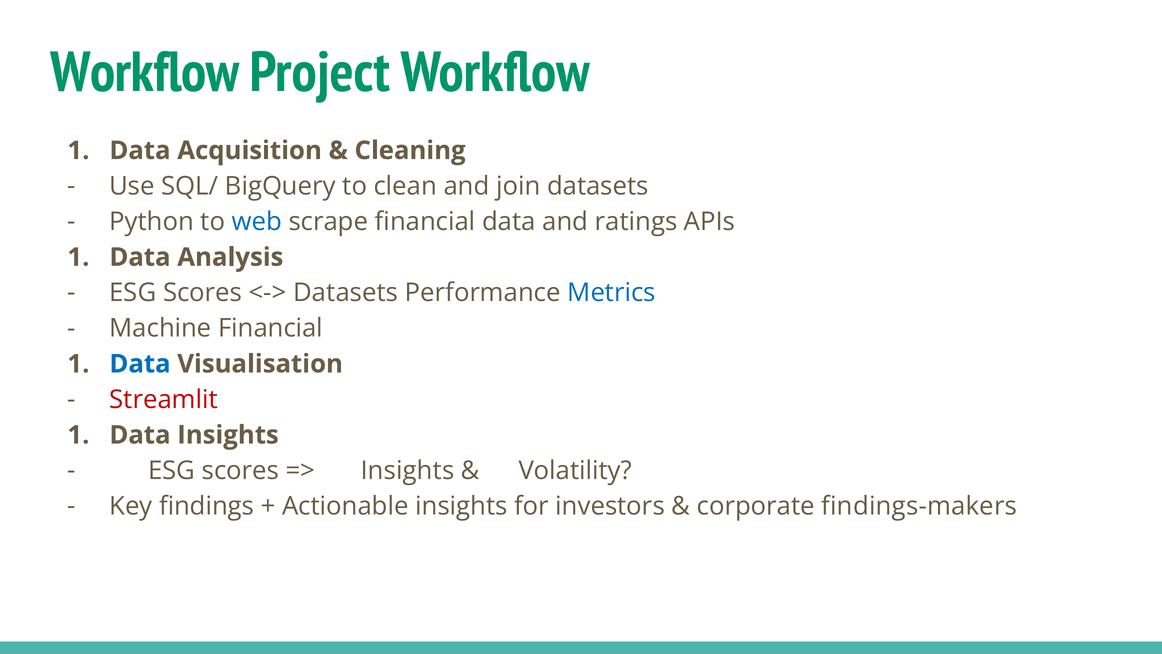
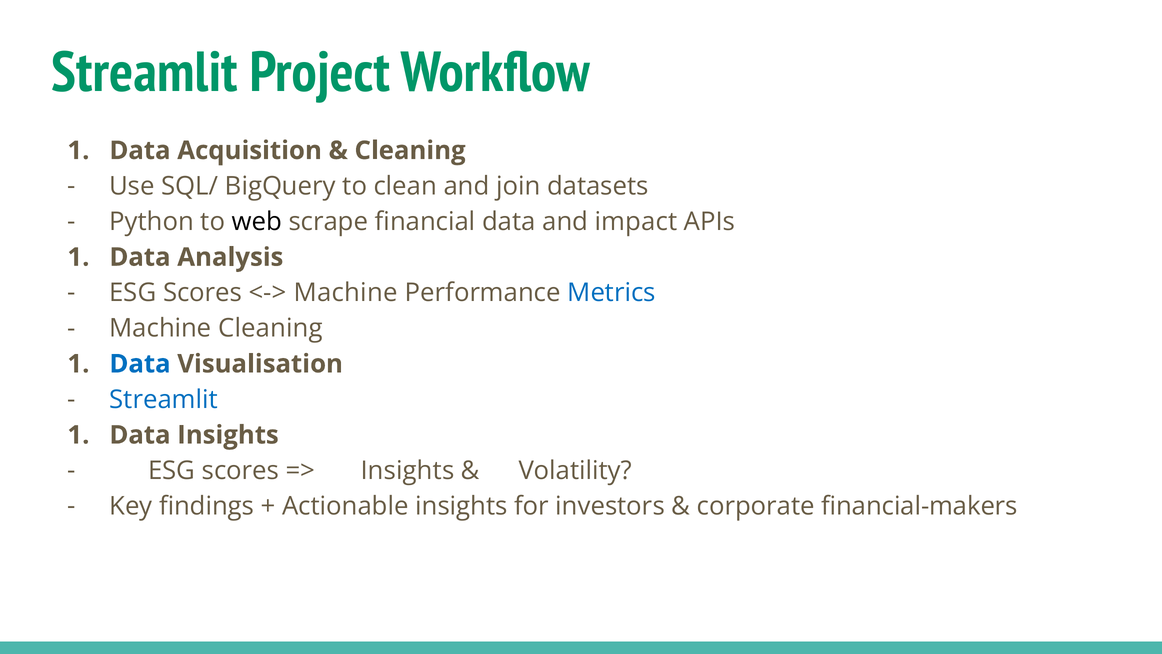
Workflow at (145, 73): Workflow -> Streamlit
web colour: blue -> black
ratings: ratings -> impact
Datasets at (346, 293): Datasets -> Machine
Machine Financial: Financial -> Cleaning
Streamlit at (164, 399) colour: red -> blue
findings-makers: findings-makers -> financial-makers
